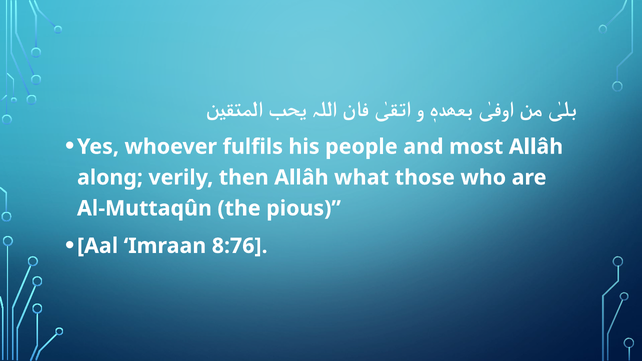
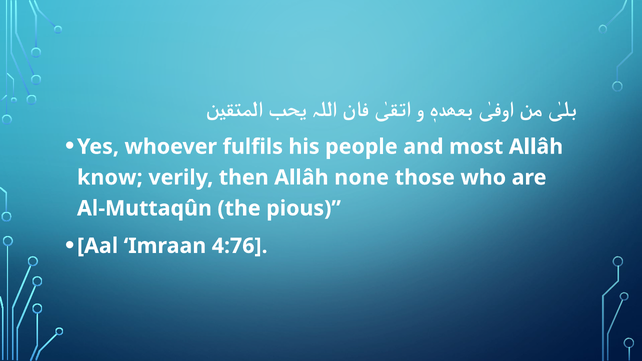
along: along -> know
what: what -> none
8:76: 8:76 -> 4:76
